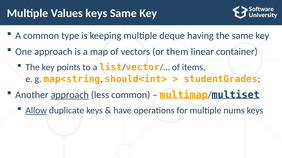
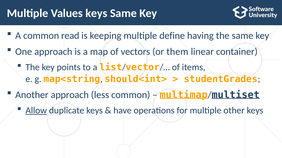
type: type -> read
deque: deque -> define
approach at (70, 95) underline: present -> none
nums: nums -> other
